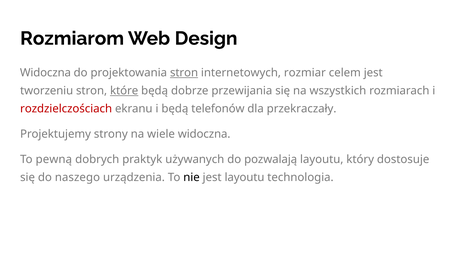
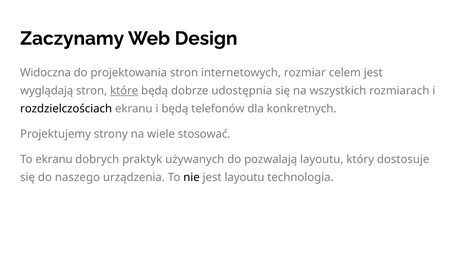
Rozmiarom: Rozmiarom -> Zaczynamy
stron at (184, 73) underline: present -> none
tworzeniu: tworzeniu -> wyglądają
przewijania: przewijania -> udostępnia
rozdzielczościach colour: red -> black
przekraczały: przekraczały -> konkretnych
wiele widoczna: widoczna -> stosować
To pewną: pewną -> ekranu
